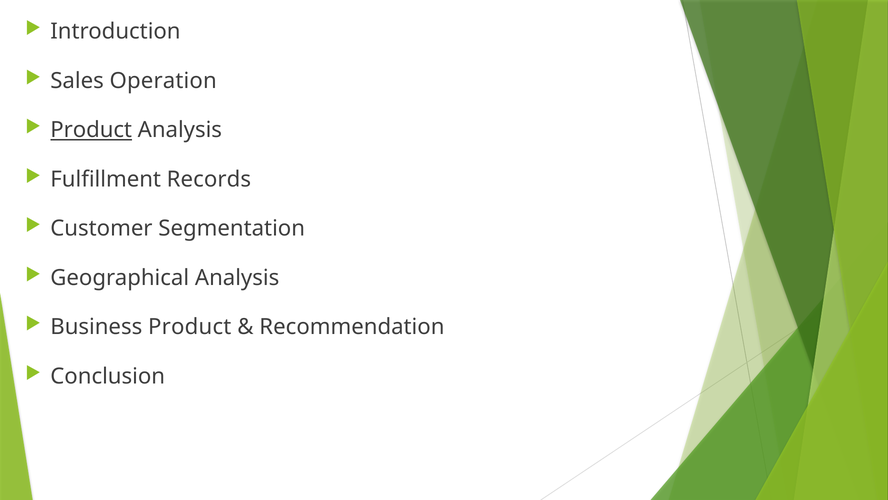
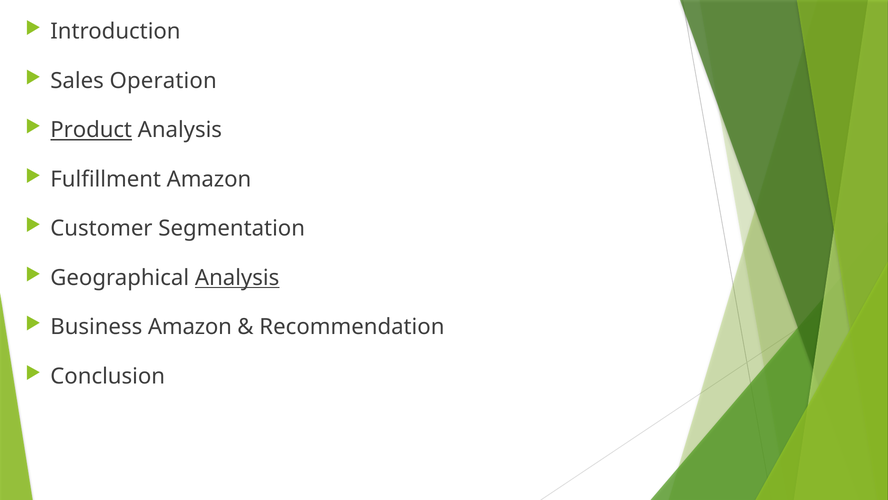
Fulfillment Records: Records -> Amazon
Analysis at (237, 278) underline: none -> present
Business Product: Product -> Amazon
